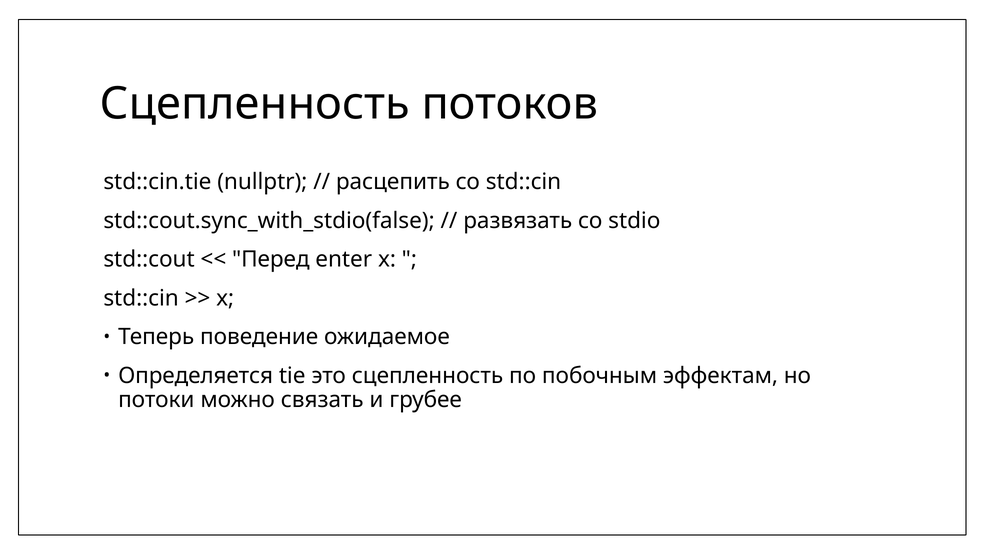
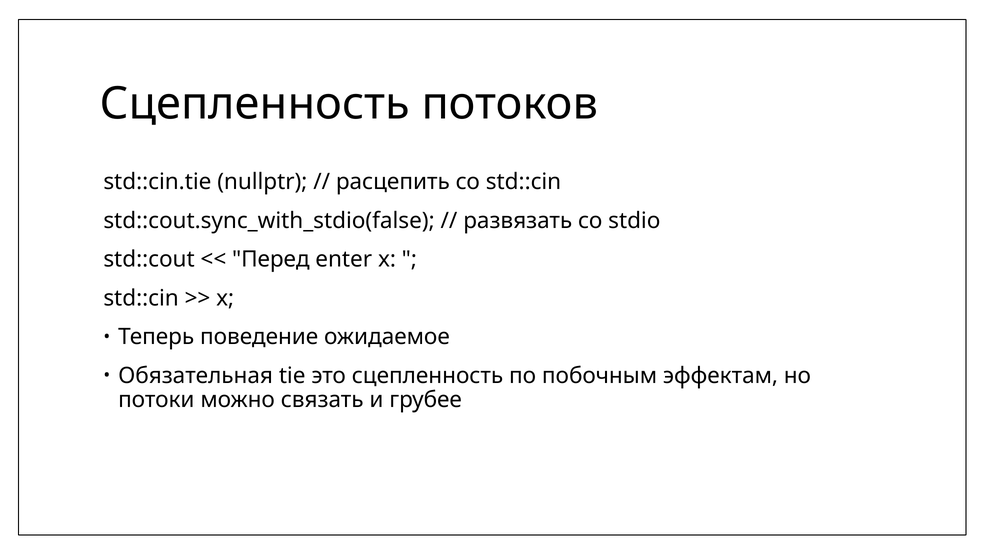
Определяется: Определяется -> Обязательная
